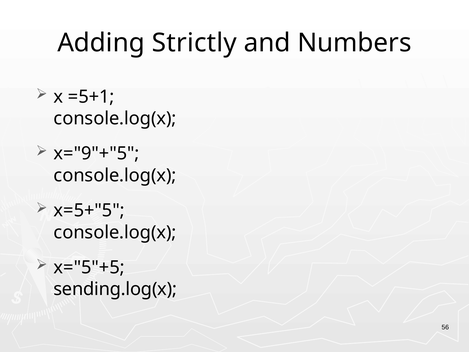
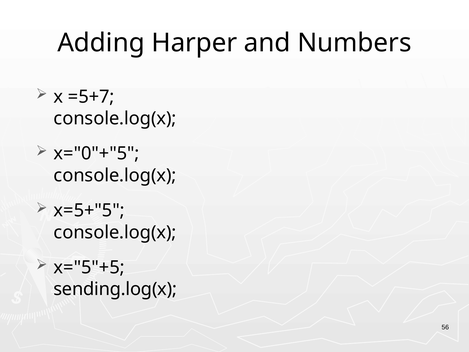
Strictly: Strictly -> Harper
=5+1: =5+1 -> =5+7
x="9"+"5: x="9"+"5 -> x="0"+"5
